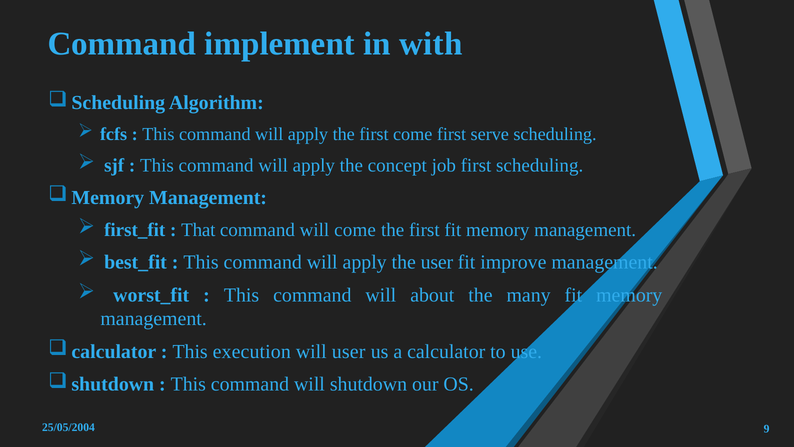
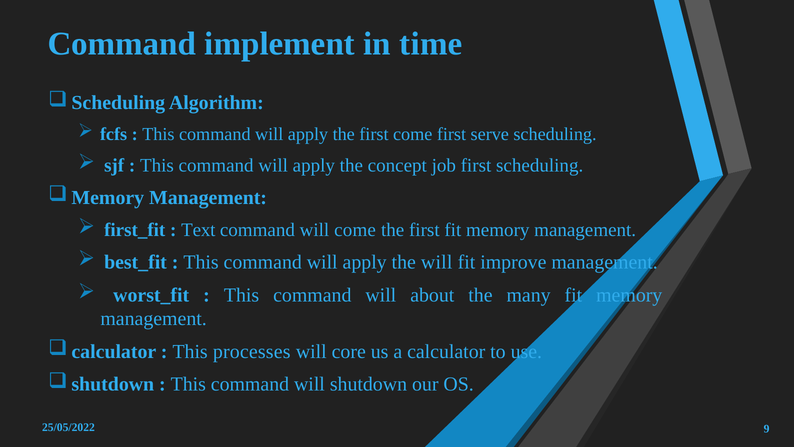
with: with -> time
That: That -> Text
the user: user -> will
execution: execution -> processes
will user: user -> core
25/05/2004: 25/05/2004 -> 25/05/2022
